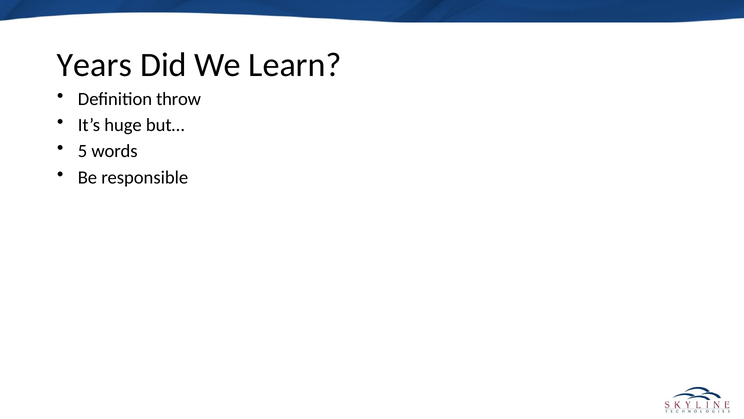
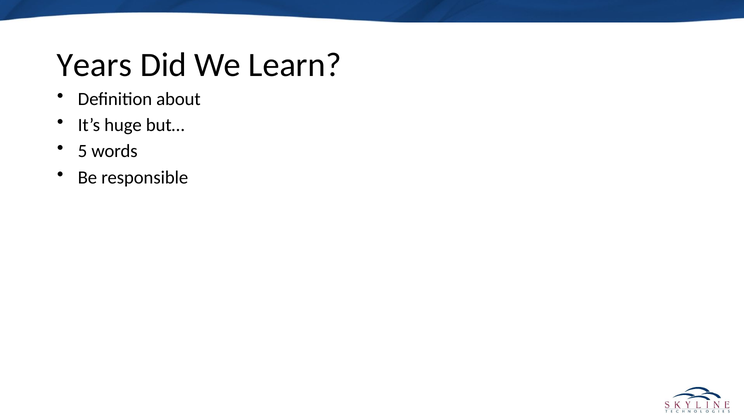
throw: throw -> about
